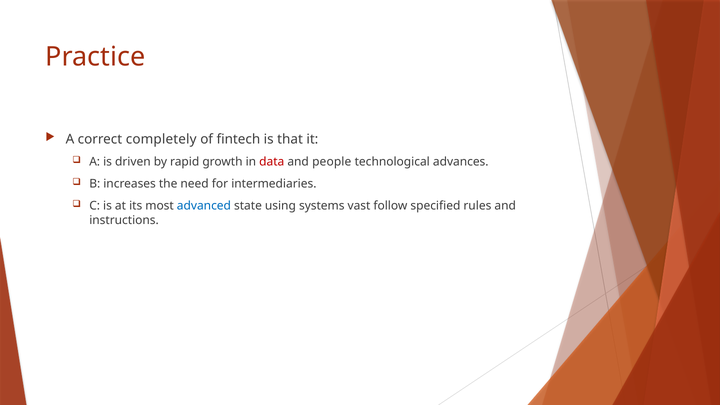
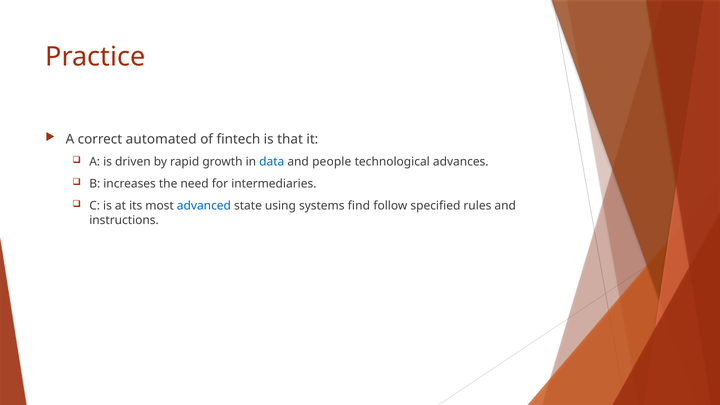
completely: completely -> automated
data colour: red -> blue
vast: vast -> find
